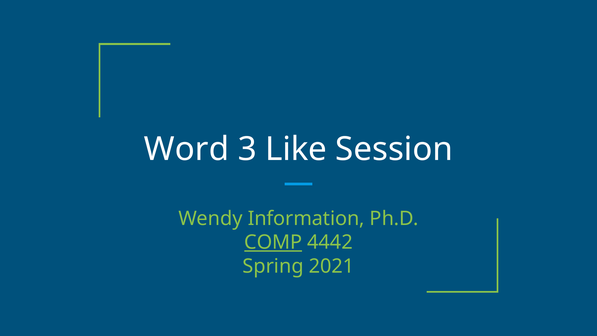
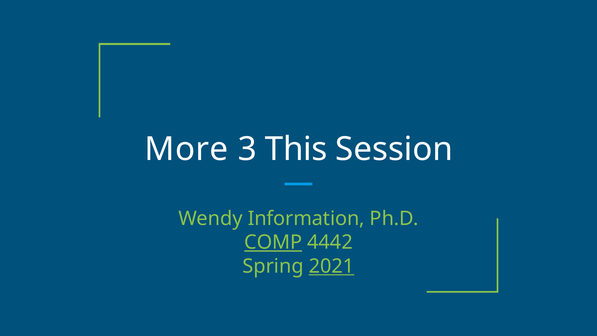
Word: Word -> More
Like: Like -> This
2021 underline: none -> present
